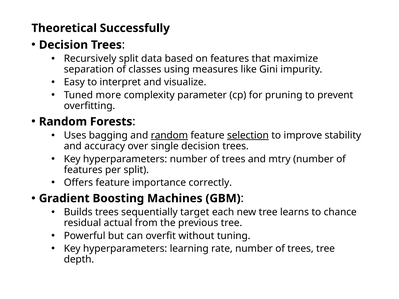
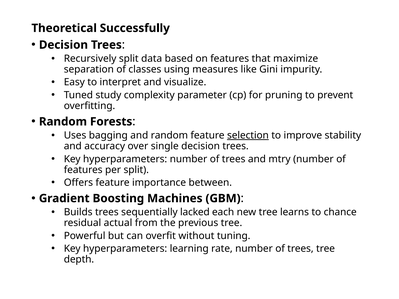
more: more -> study
random at (169, 135) underline: present -> none
correctly: correctly -> between
target: target -> lacked
